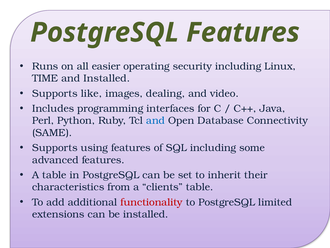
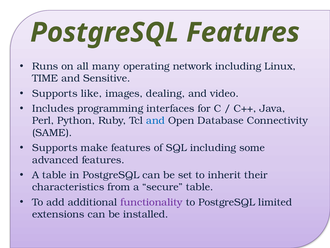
easier: easier -> many
security: security -> network
and Installed: Installed -> Sensitive
using: using -> make
clients: clients -> secure
functionality colour: red -> purple
